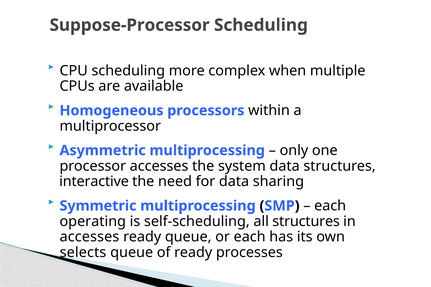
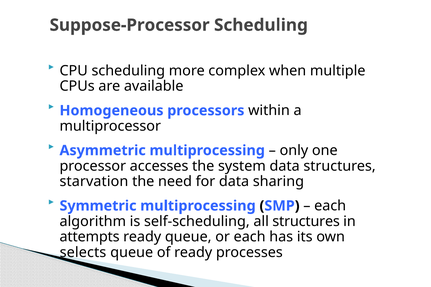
interactive: interactive -> starvation
operating: operating -> algorithm
accesses at (89, 237): accesses -> attempts
